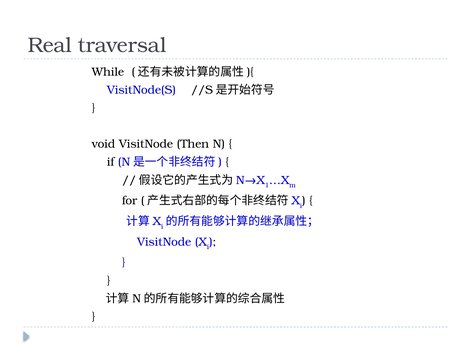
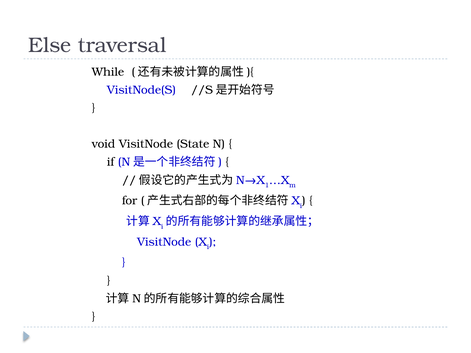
Real: Real -> Else
Then: Then -> State
